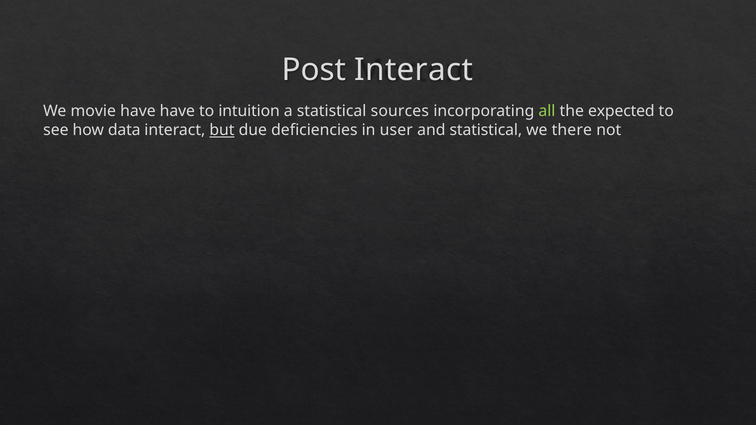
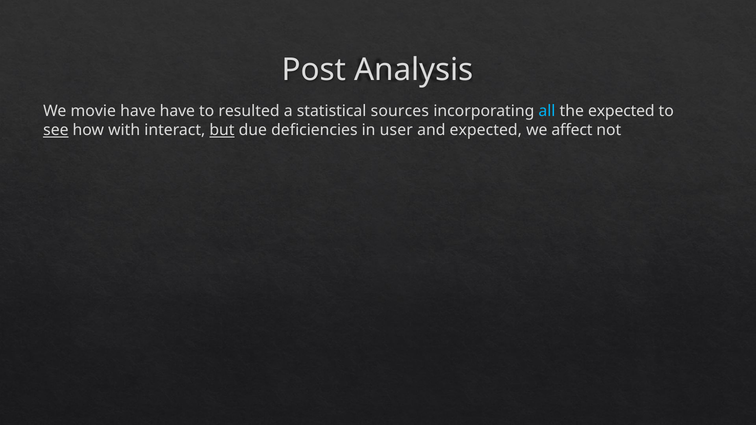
Post Interact: Interact -> Analysis
intuition: intuition -> resulted
all colour: light green -> light blue
see underline: none -> present
data: data -> with
and statistical: statistical -> expected
there: there -> affect
